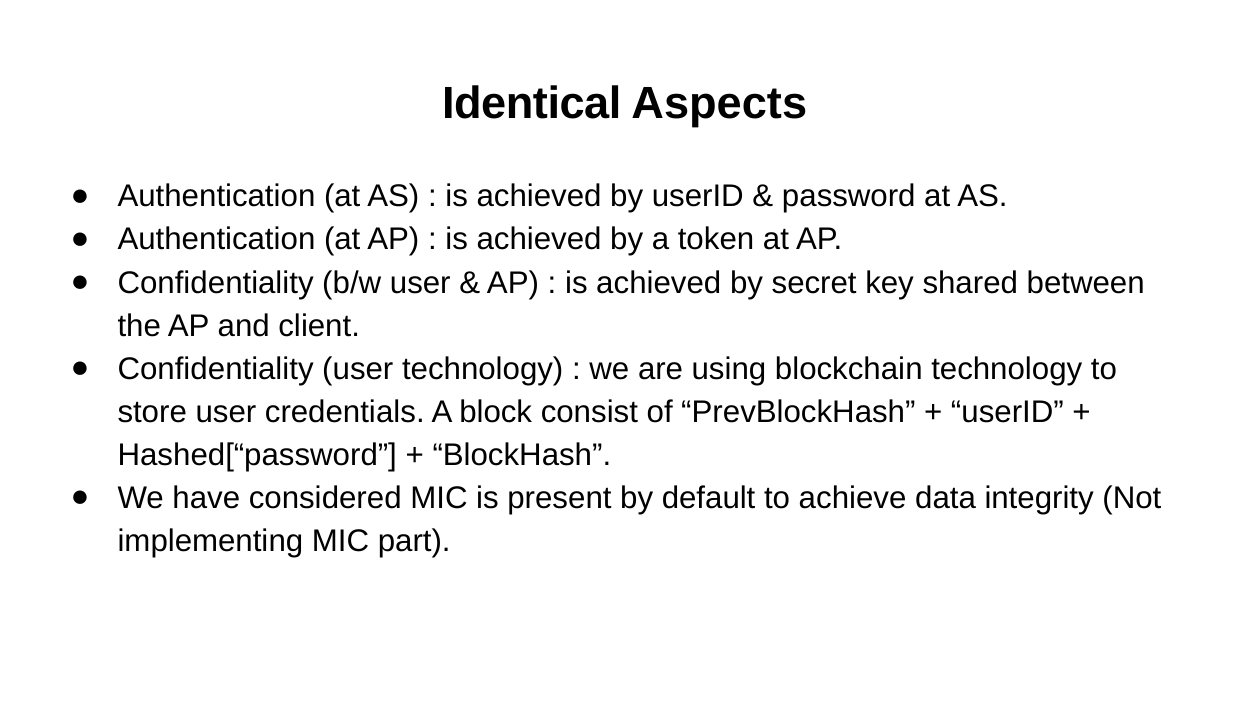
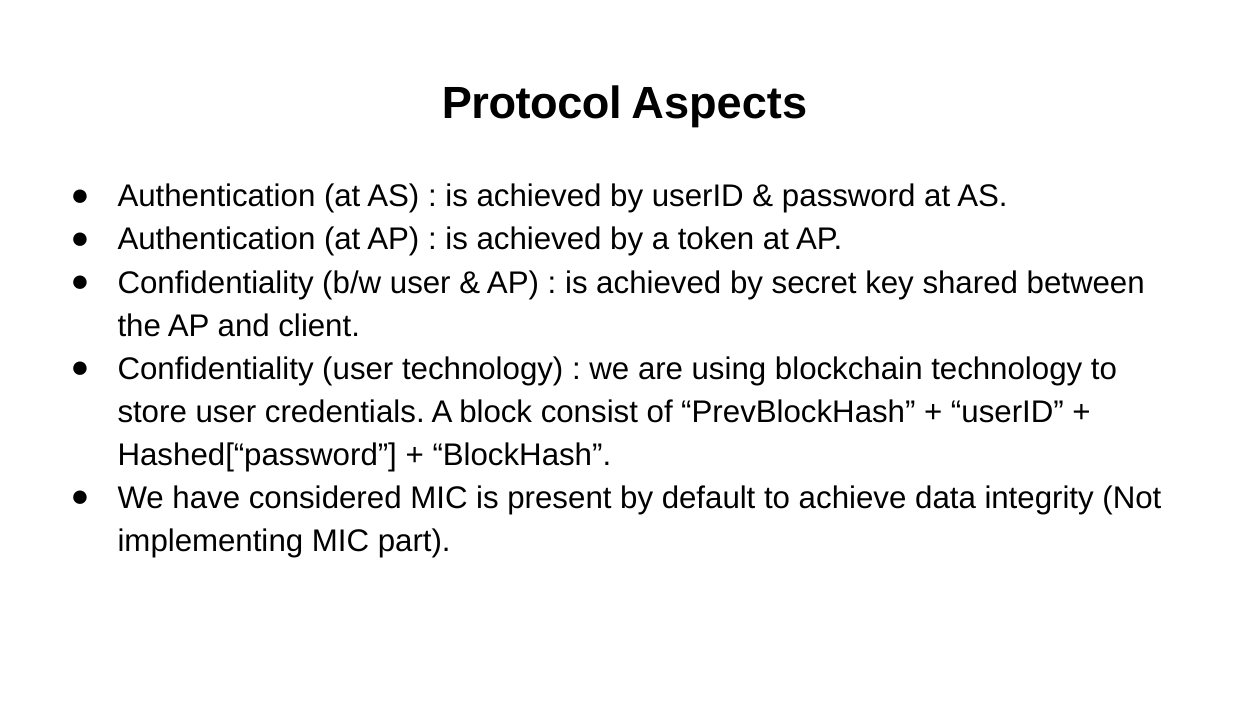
Identical: Identical -> Protocol
